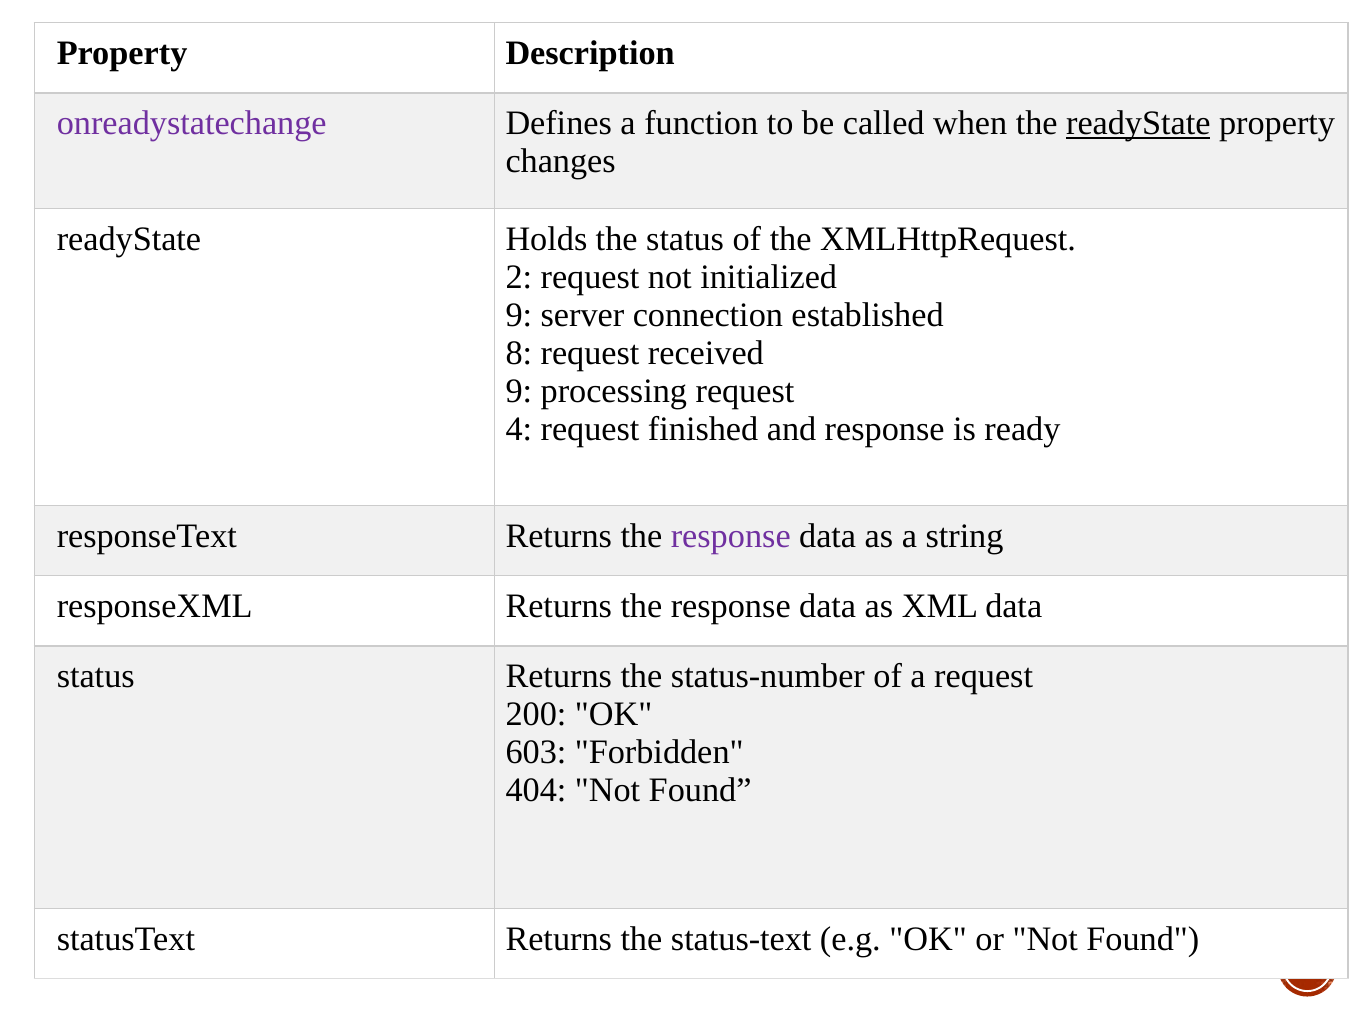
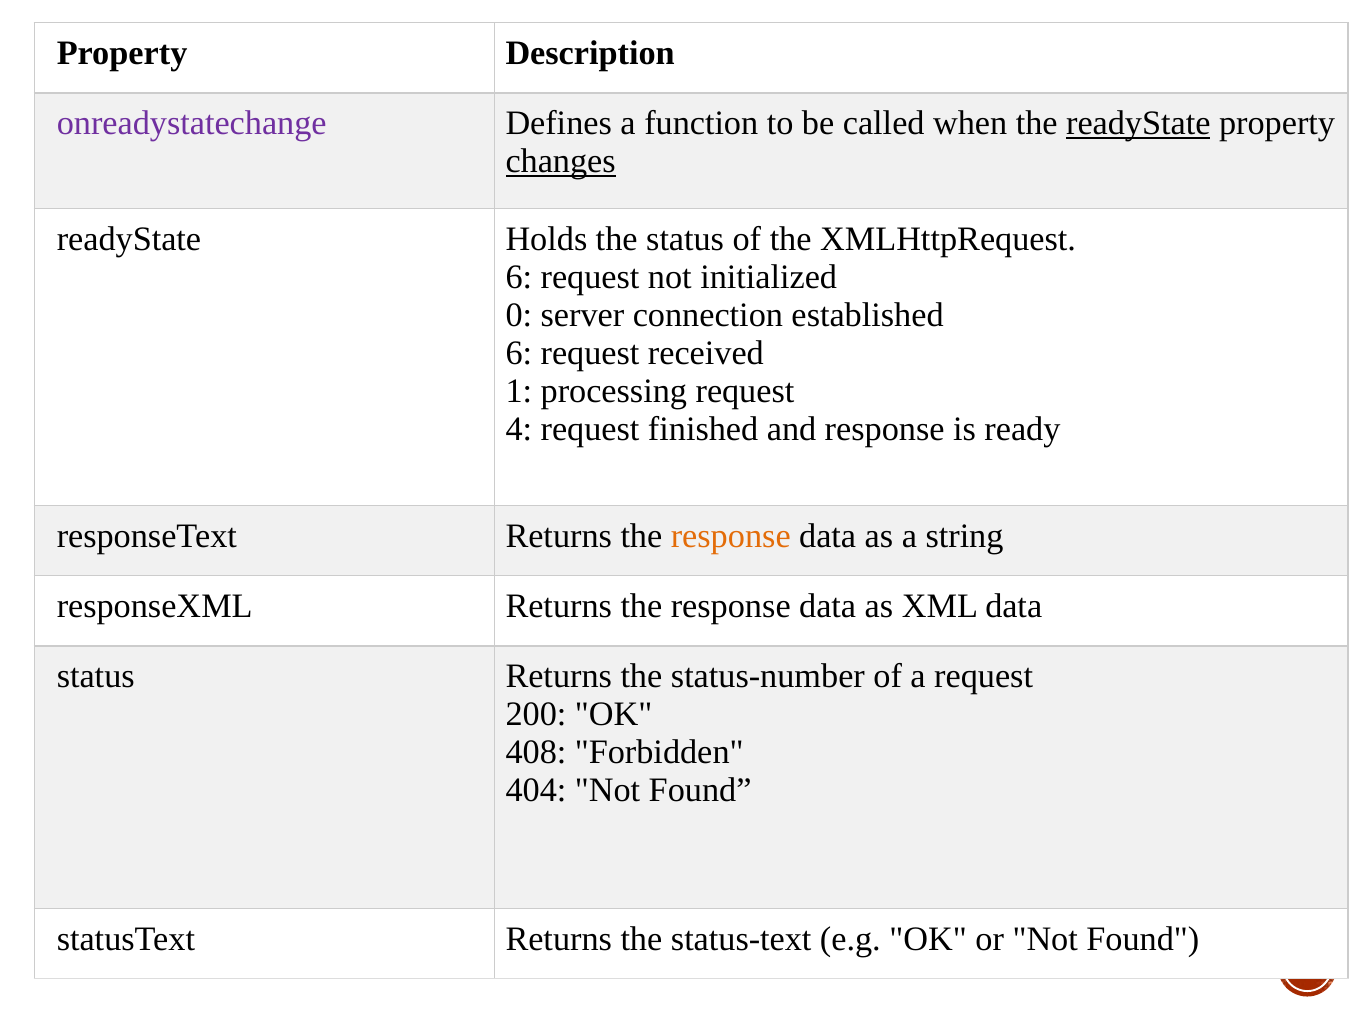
changes underline: none -> present
2 at (519, 277): 2 -> 6
9 at (519, 315): 9 -> 0
8 at (519, 353): 8 -> 6
9 at (519, 391): 9 -> 1
response at (731, 536) colour: purple -> orange
603: 603 -> 408
